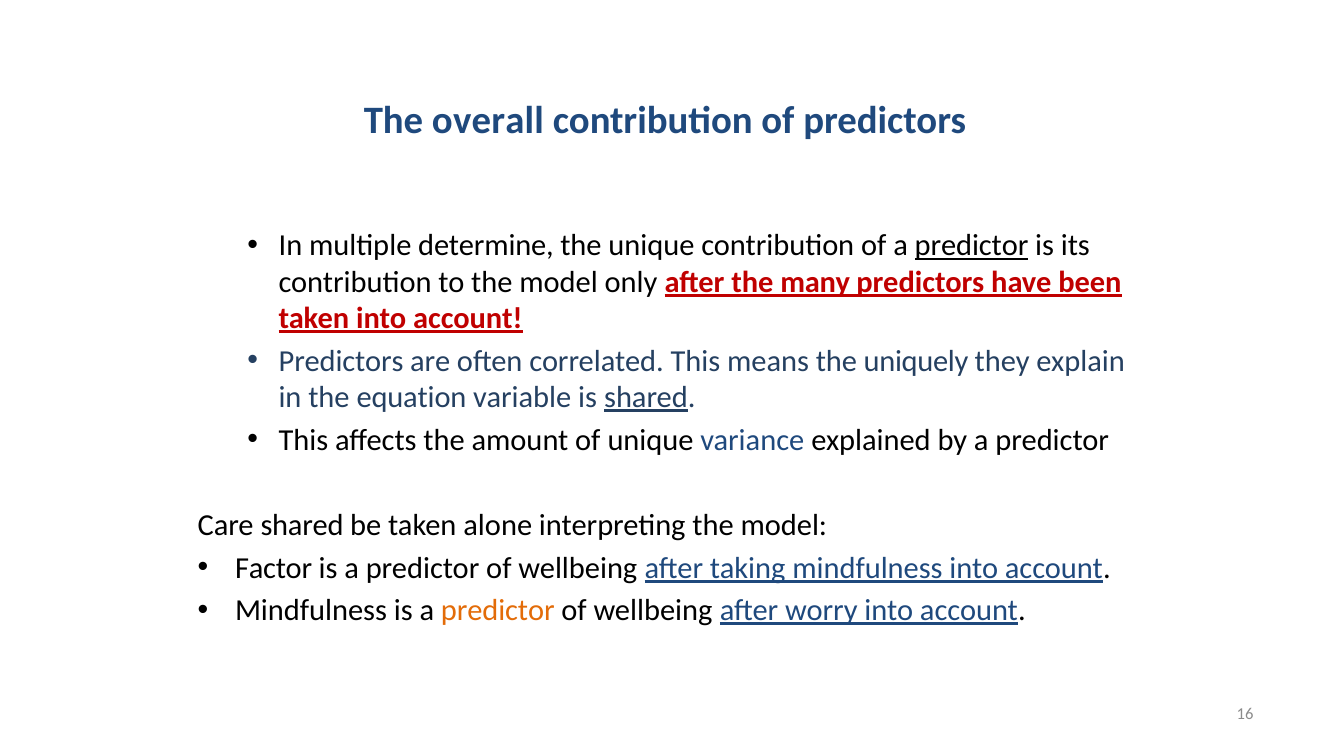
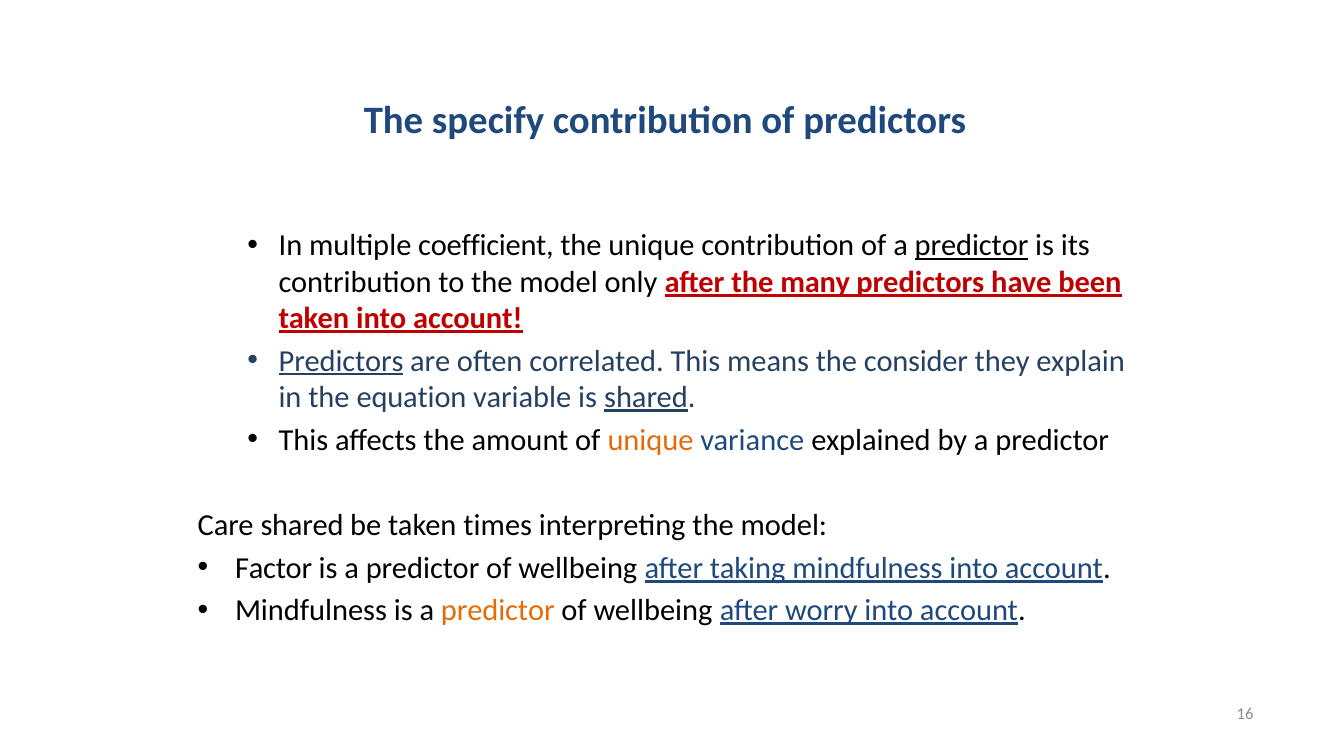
overall: overall -> specify
determine: determine -> coefficient
Predictors at (341, 361) underline: none -> present
uniquely: uniquely -> consider
unique at (650, 440) colour: black -> orange
alone: alone -> times
